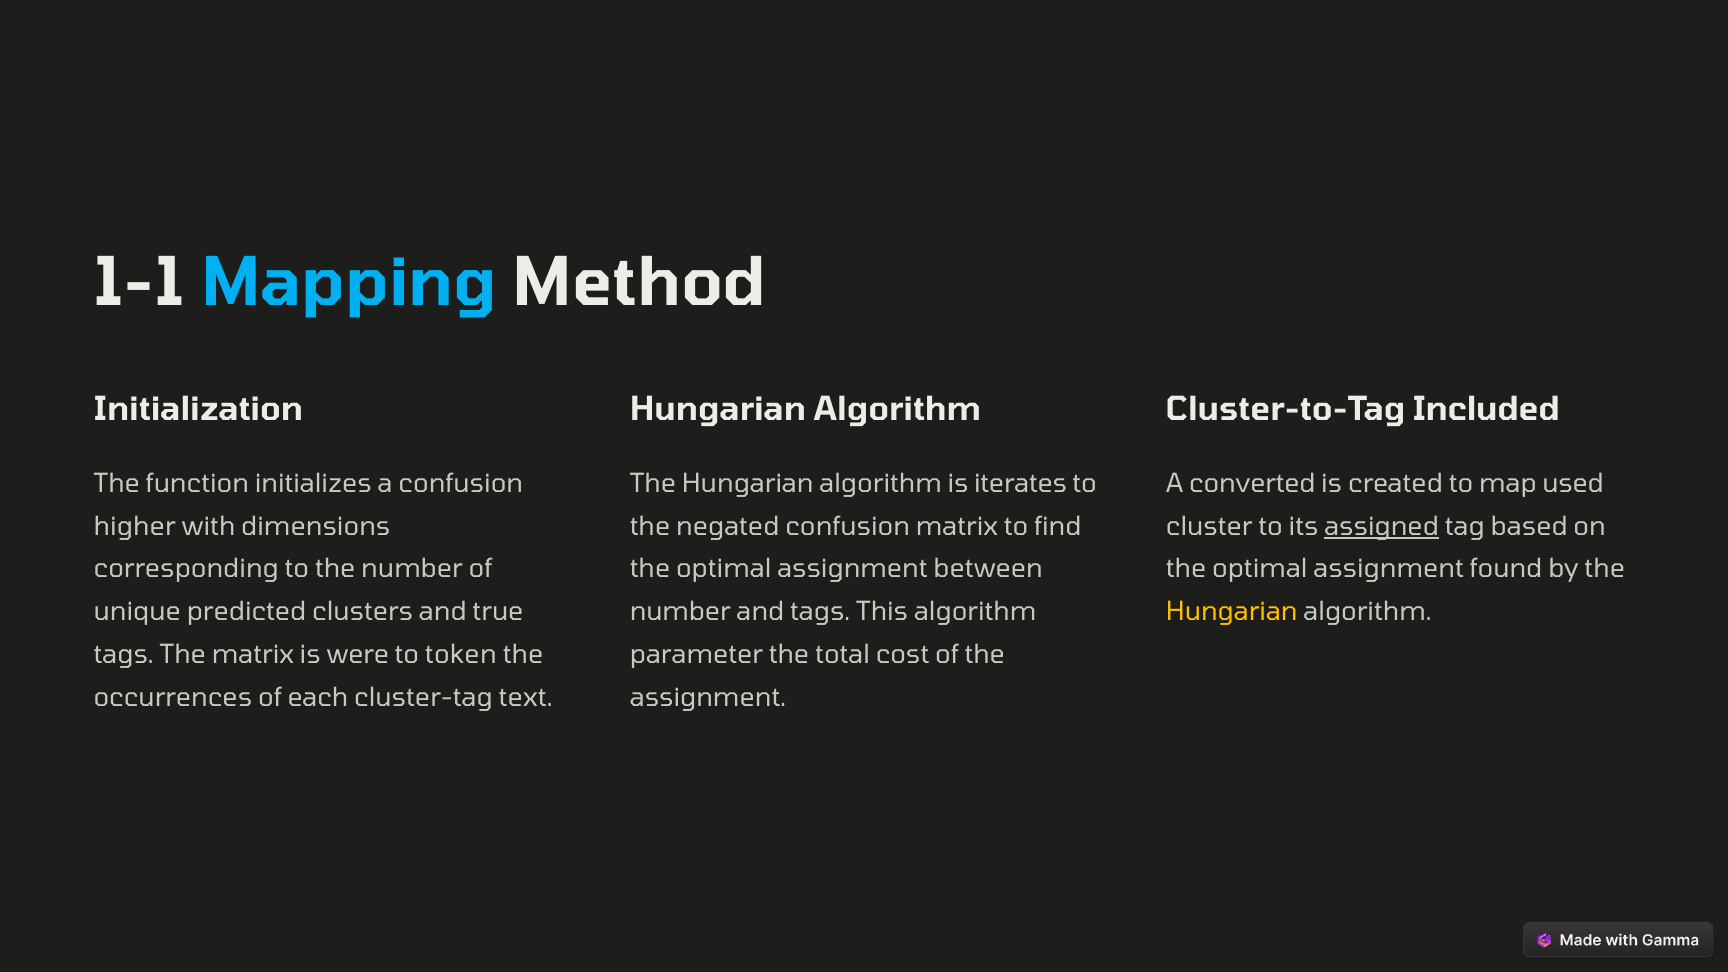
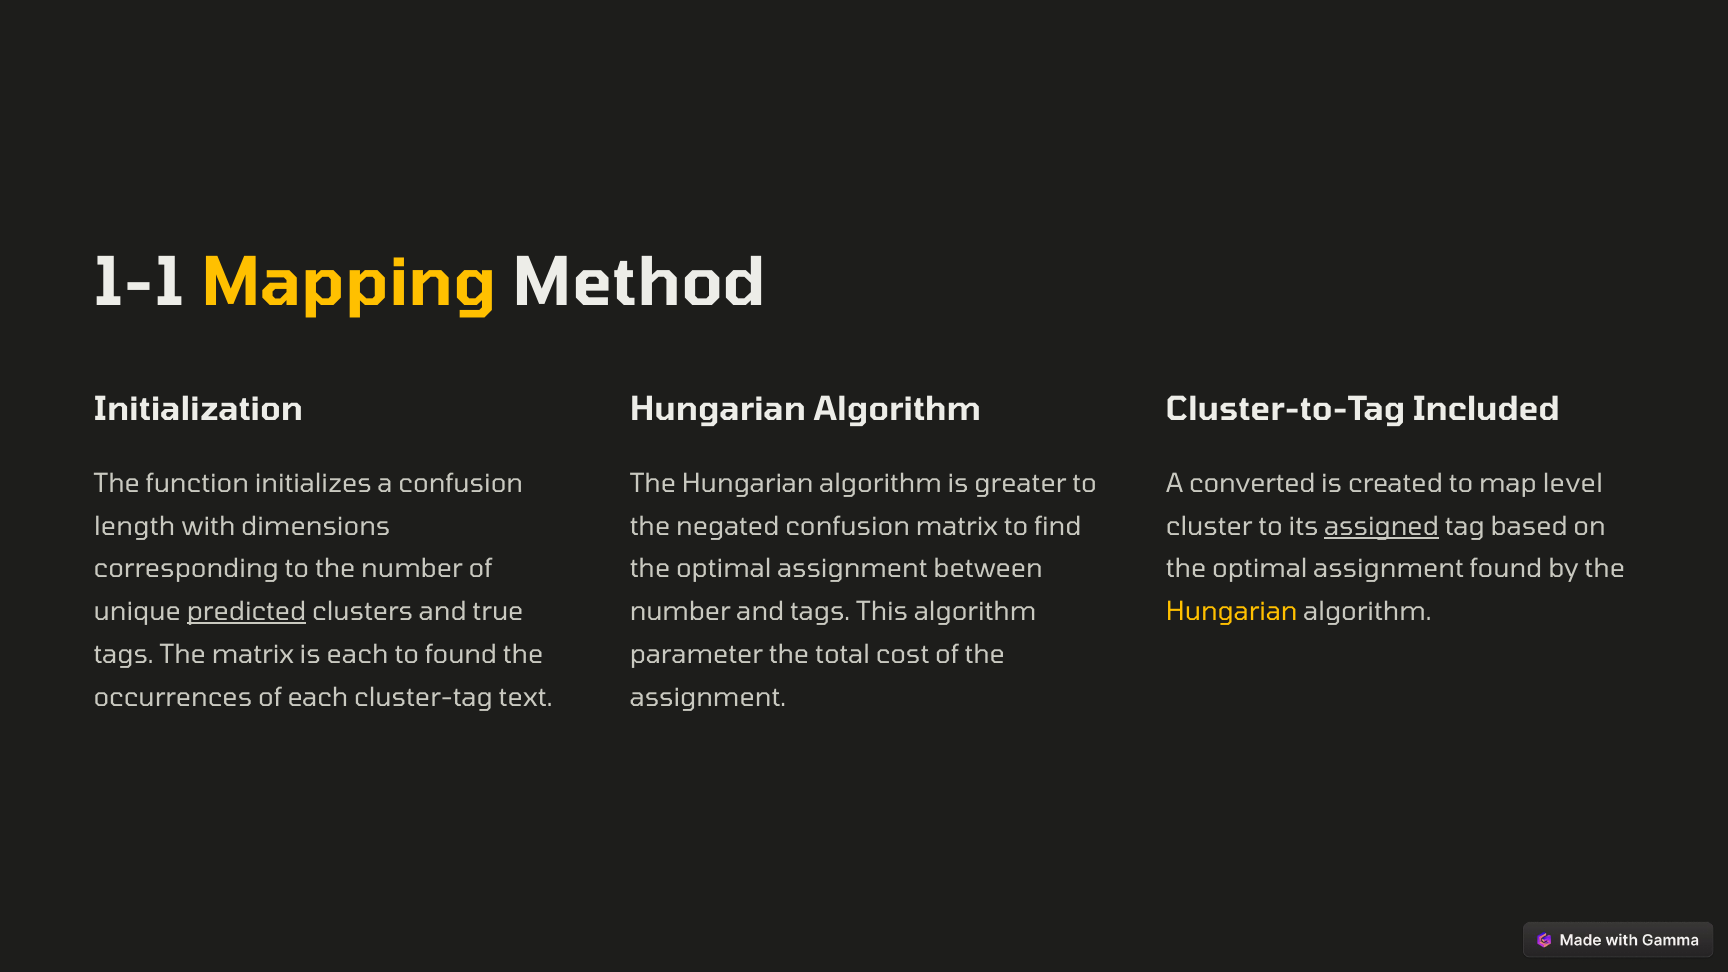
Mapping colour: light blue -> yellow
iterates: iterates -> greater
used: used -> level
higher: higher -> length
predicted underline: none -> present
is were: were -> each
to token: token -> found
